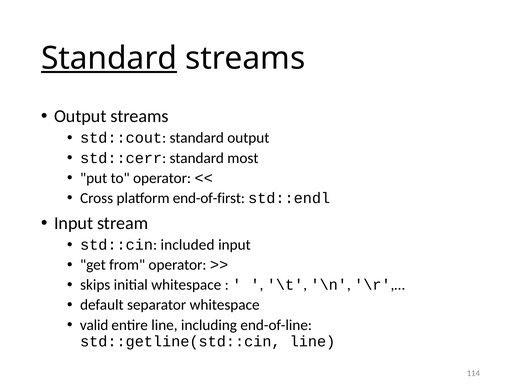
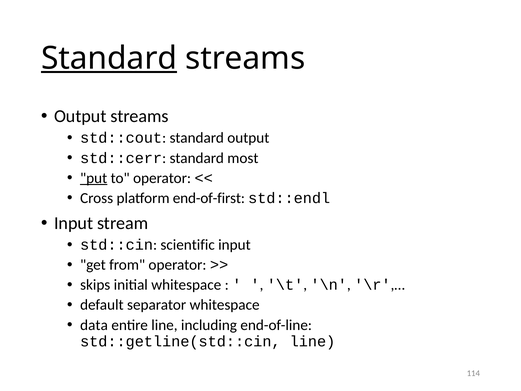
put underline: none -> present
included: included -> scientific
valid: valid -> data
